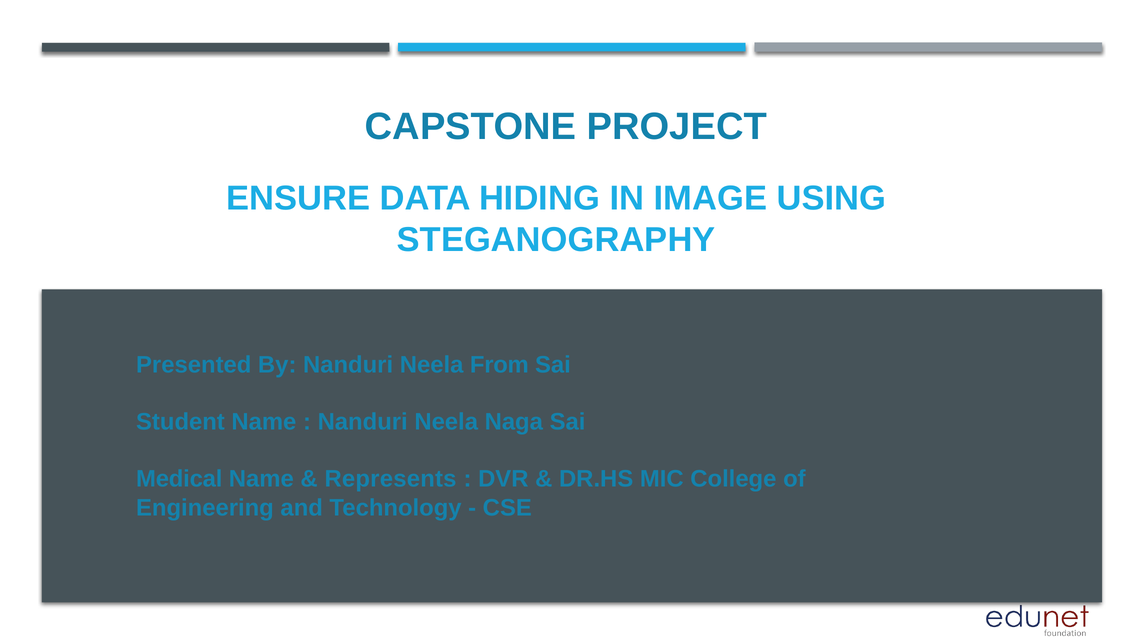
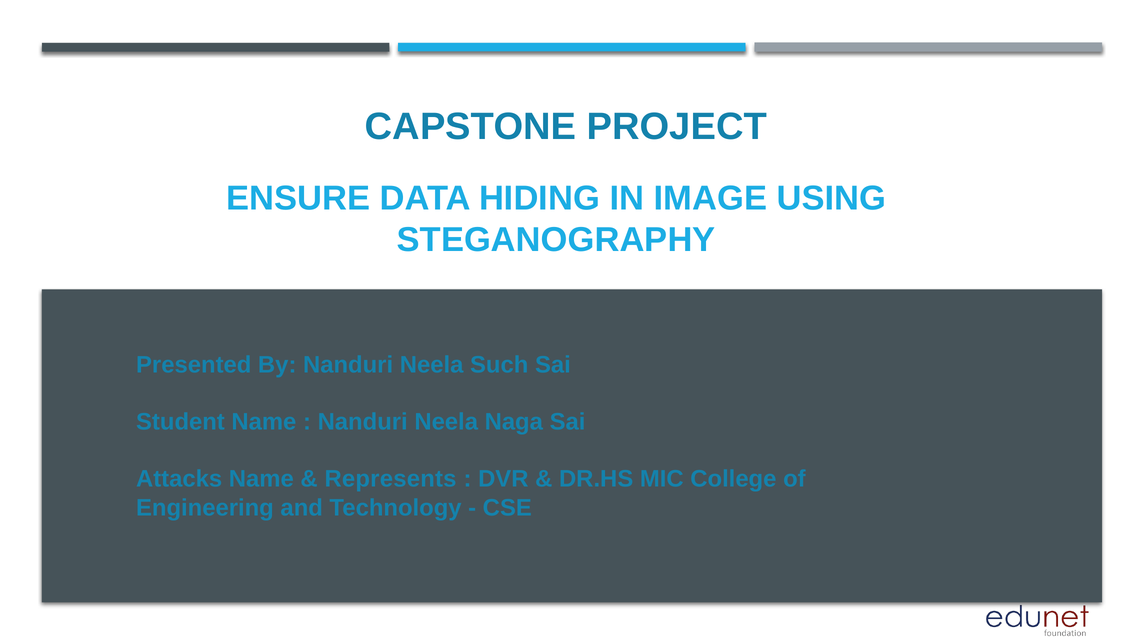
From: From -> Such
Medical: Medical -> Attacks
